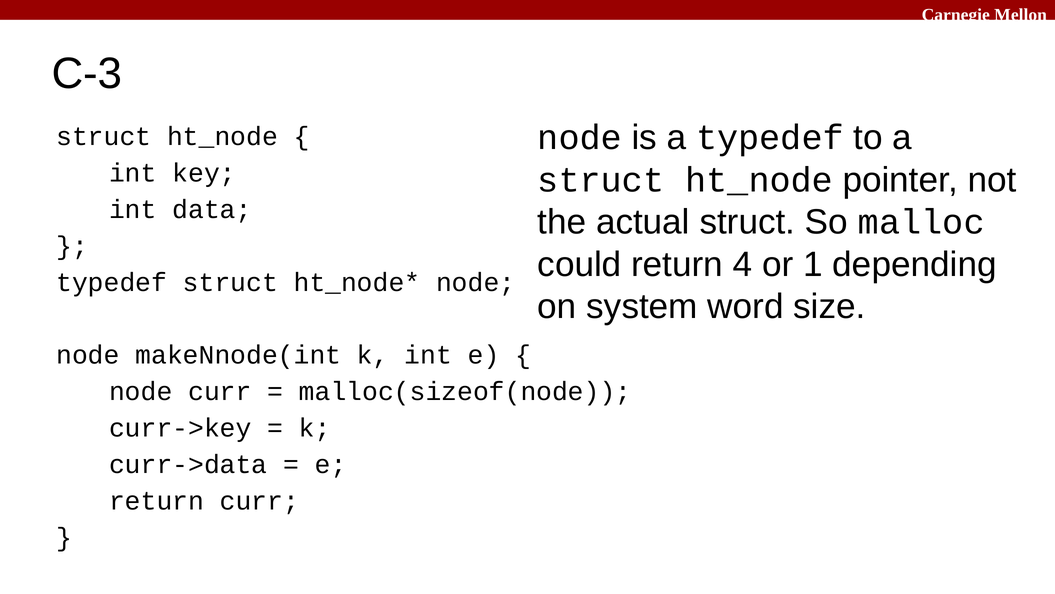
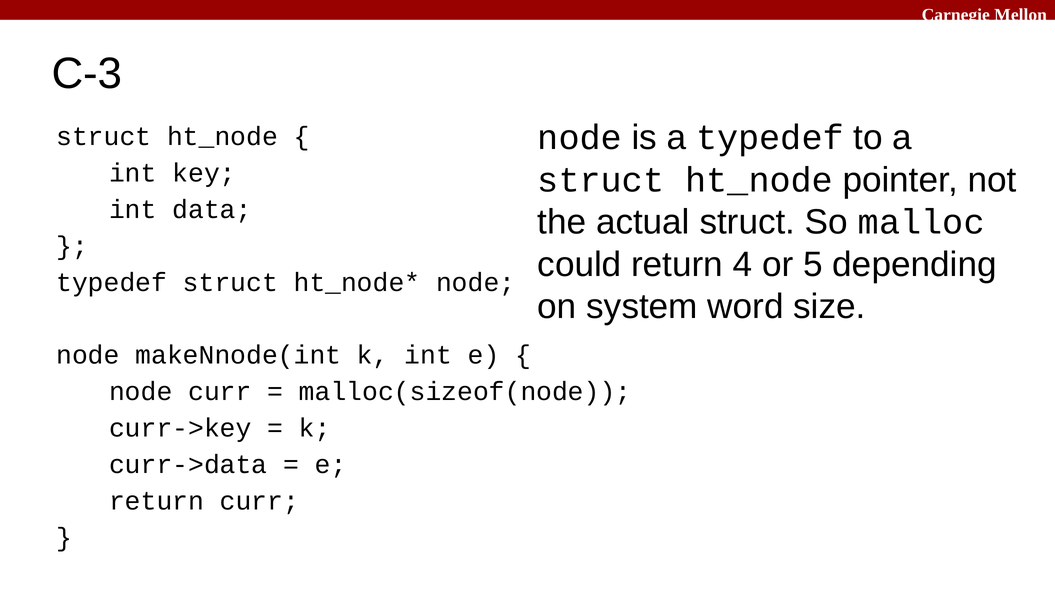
1: 1 -> 5
